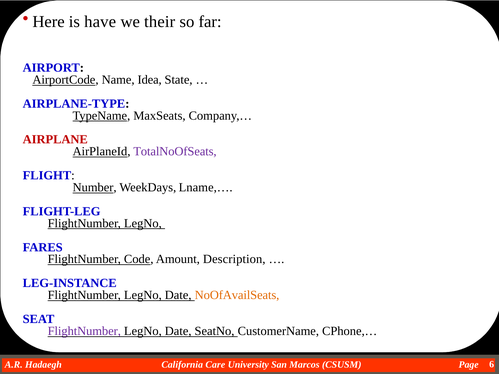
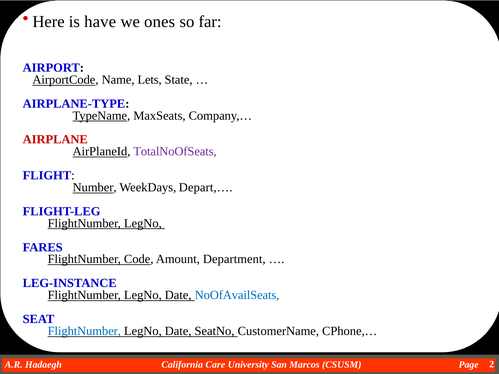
their: their -> ones
Idea: Idea -> Lets
Lname,…: Lname,… -> Depart,…
Description: Description -> Department
NoOfAvailSeats colour: orange -> blue
FlightNumber at (84, 331) colour: purple -> blue
6: 6 -> 2
